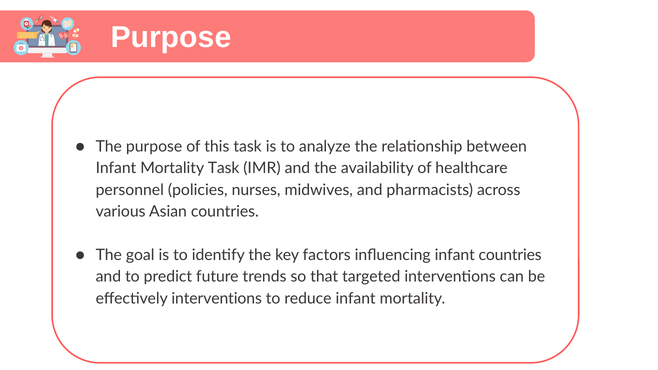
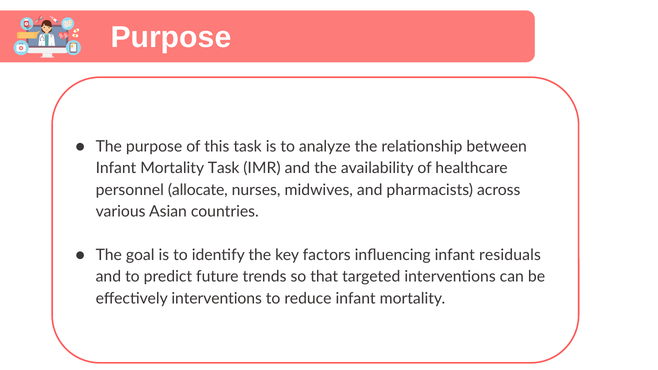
policies: policies -> allocate
infant countries: countries -> residuals
